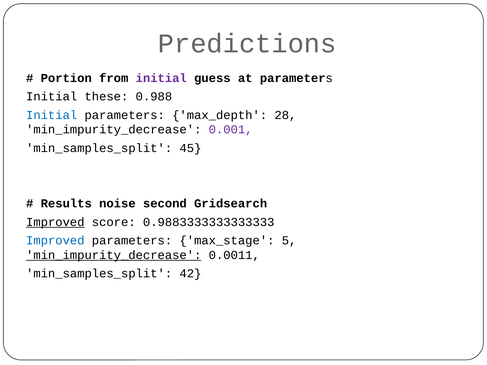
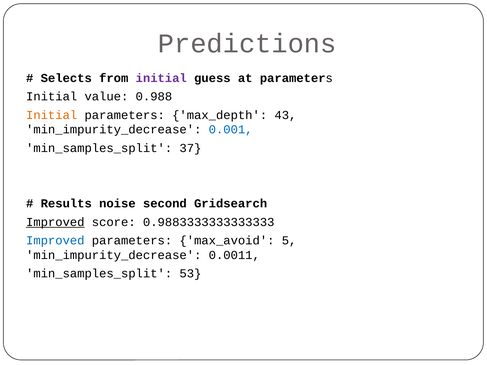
Portion: Portion -> Selects
these: these -> value
Initial at (52, 115) colour: blue -> orange
28: 28 -> 43
0.001 colour: purple -> blue
45: 45 -> 37
max_stage: max_stage -> max_avoid
min_impurity_decrease at (114, 255) underline: present -> none
42: 42 -> 53
